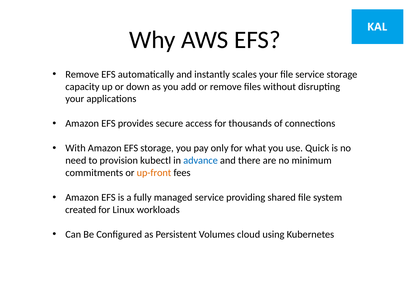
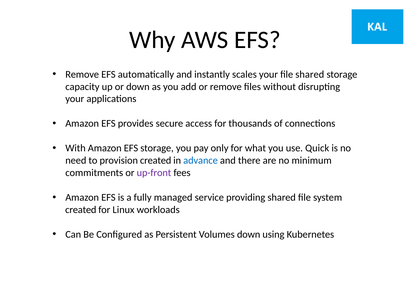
file service: service -> shared
provision kubectl: kubectl -> created
up-front colour: orange -> purple
Volumes cloud: cloud -> down
